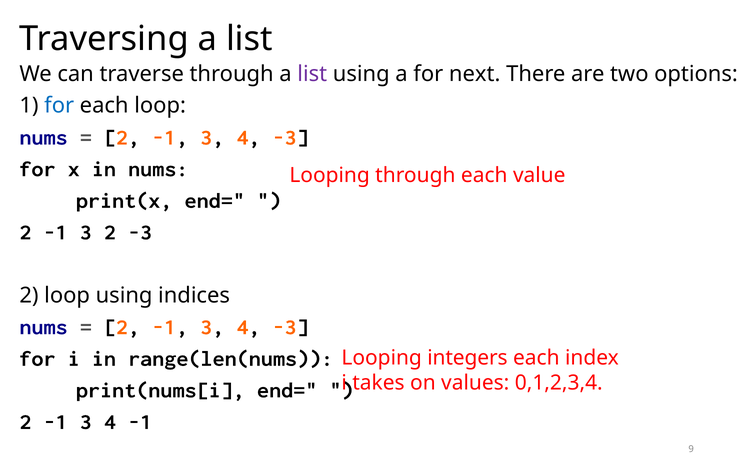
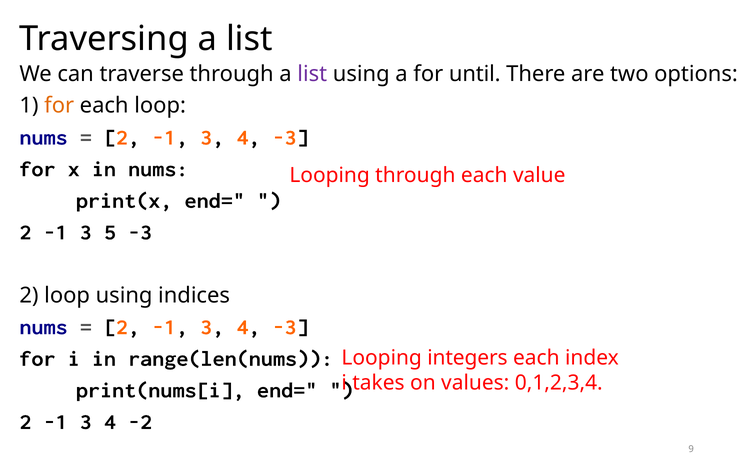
next: next -> until
for at (59, 106) colour: blue -> orange
3 2: 2 -> 5
4 -1: -1 -> -2
